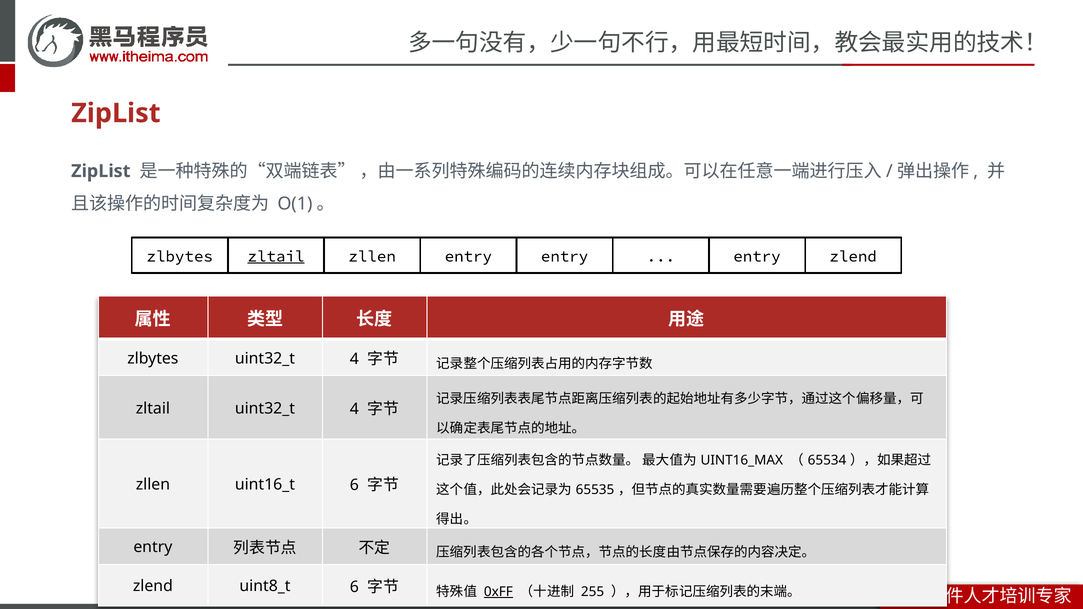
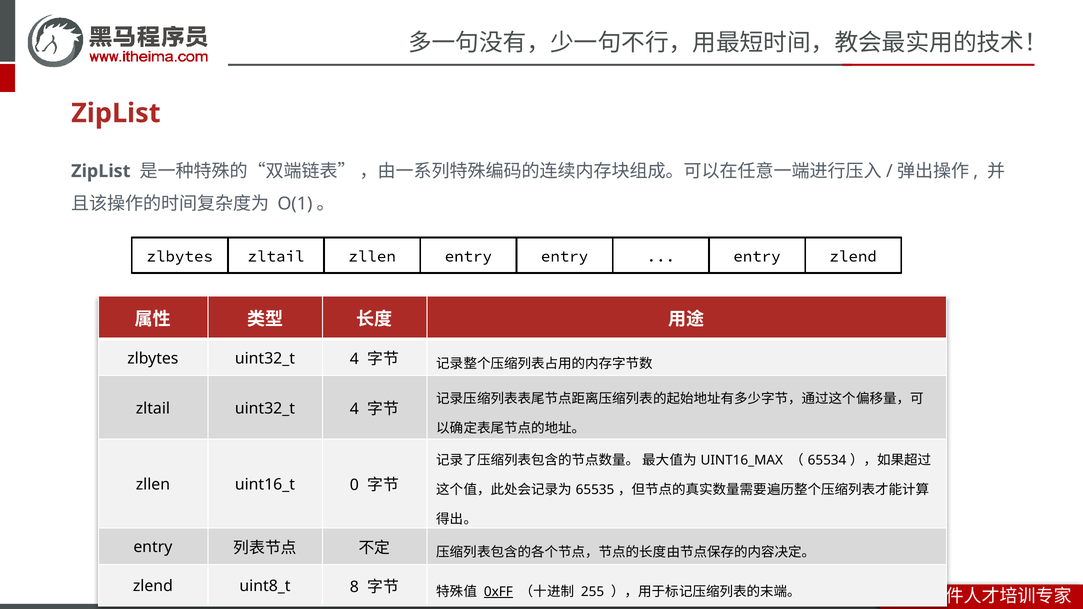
zltail at (276, 256) underline: present -> none
6 at (354, 485): 6 -> 0
6 at (354, 587): 6 -> 8
